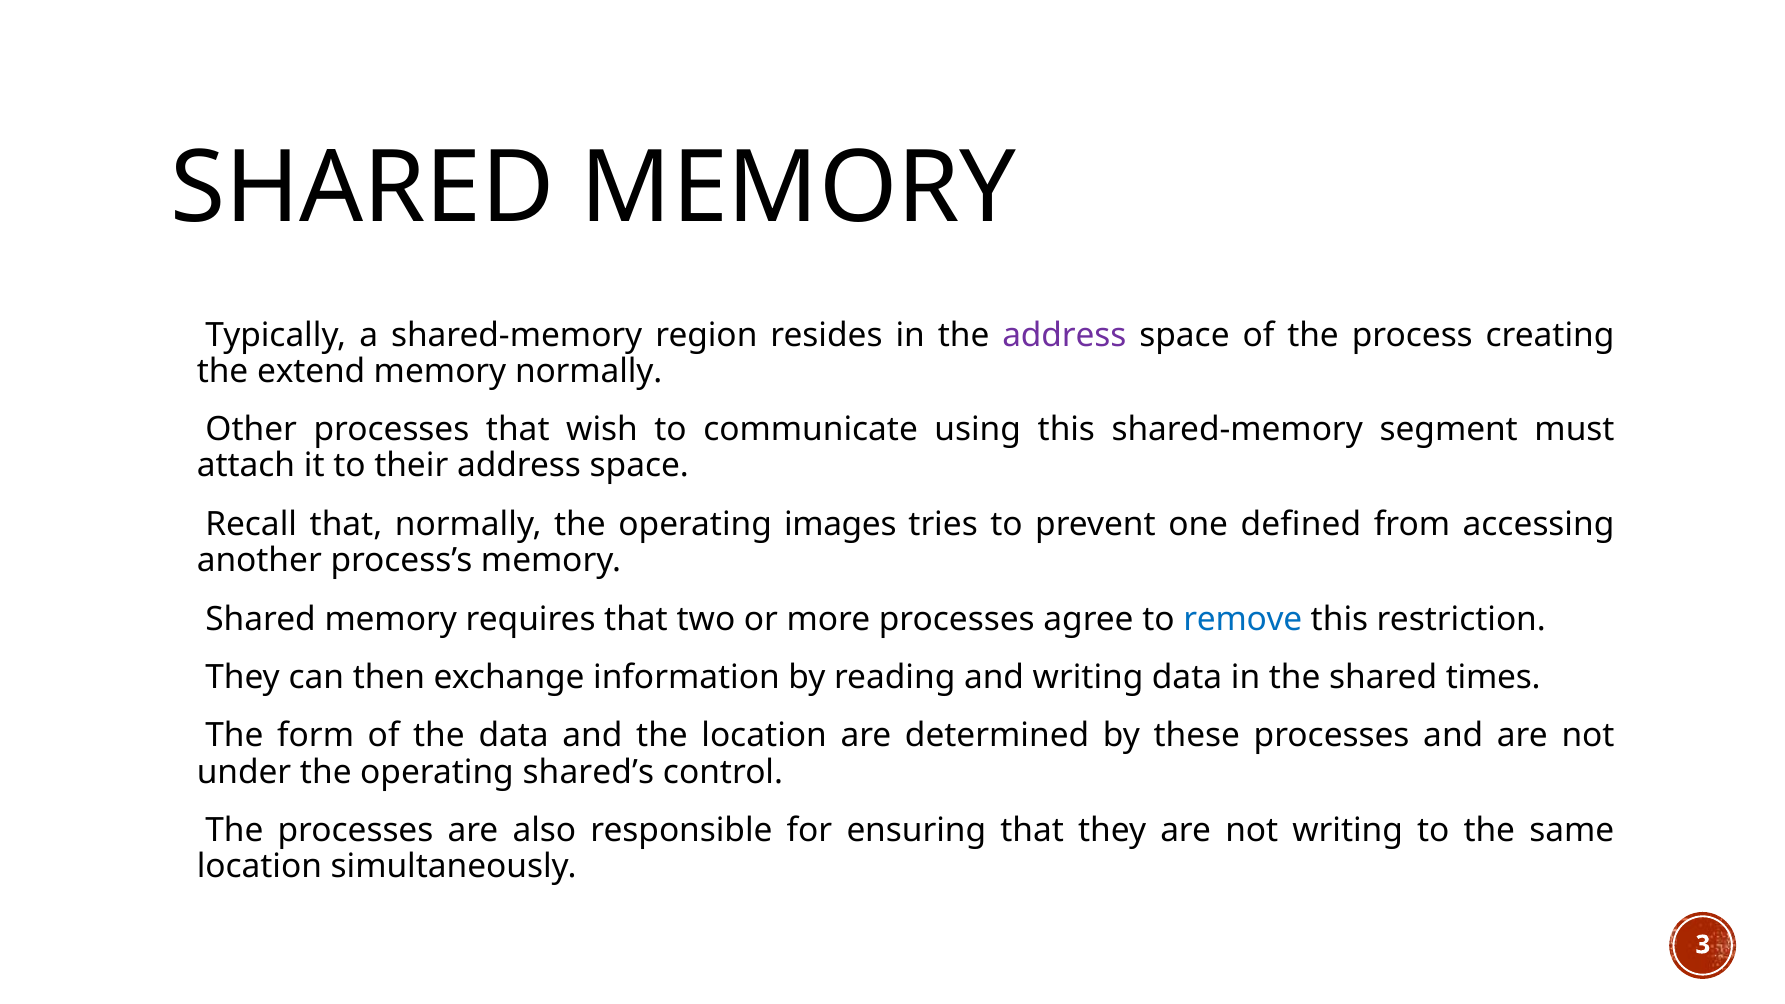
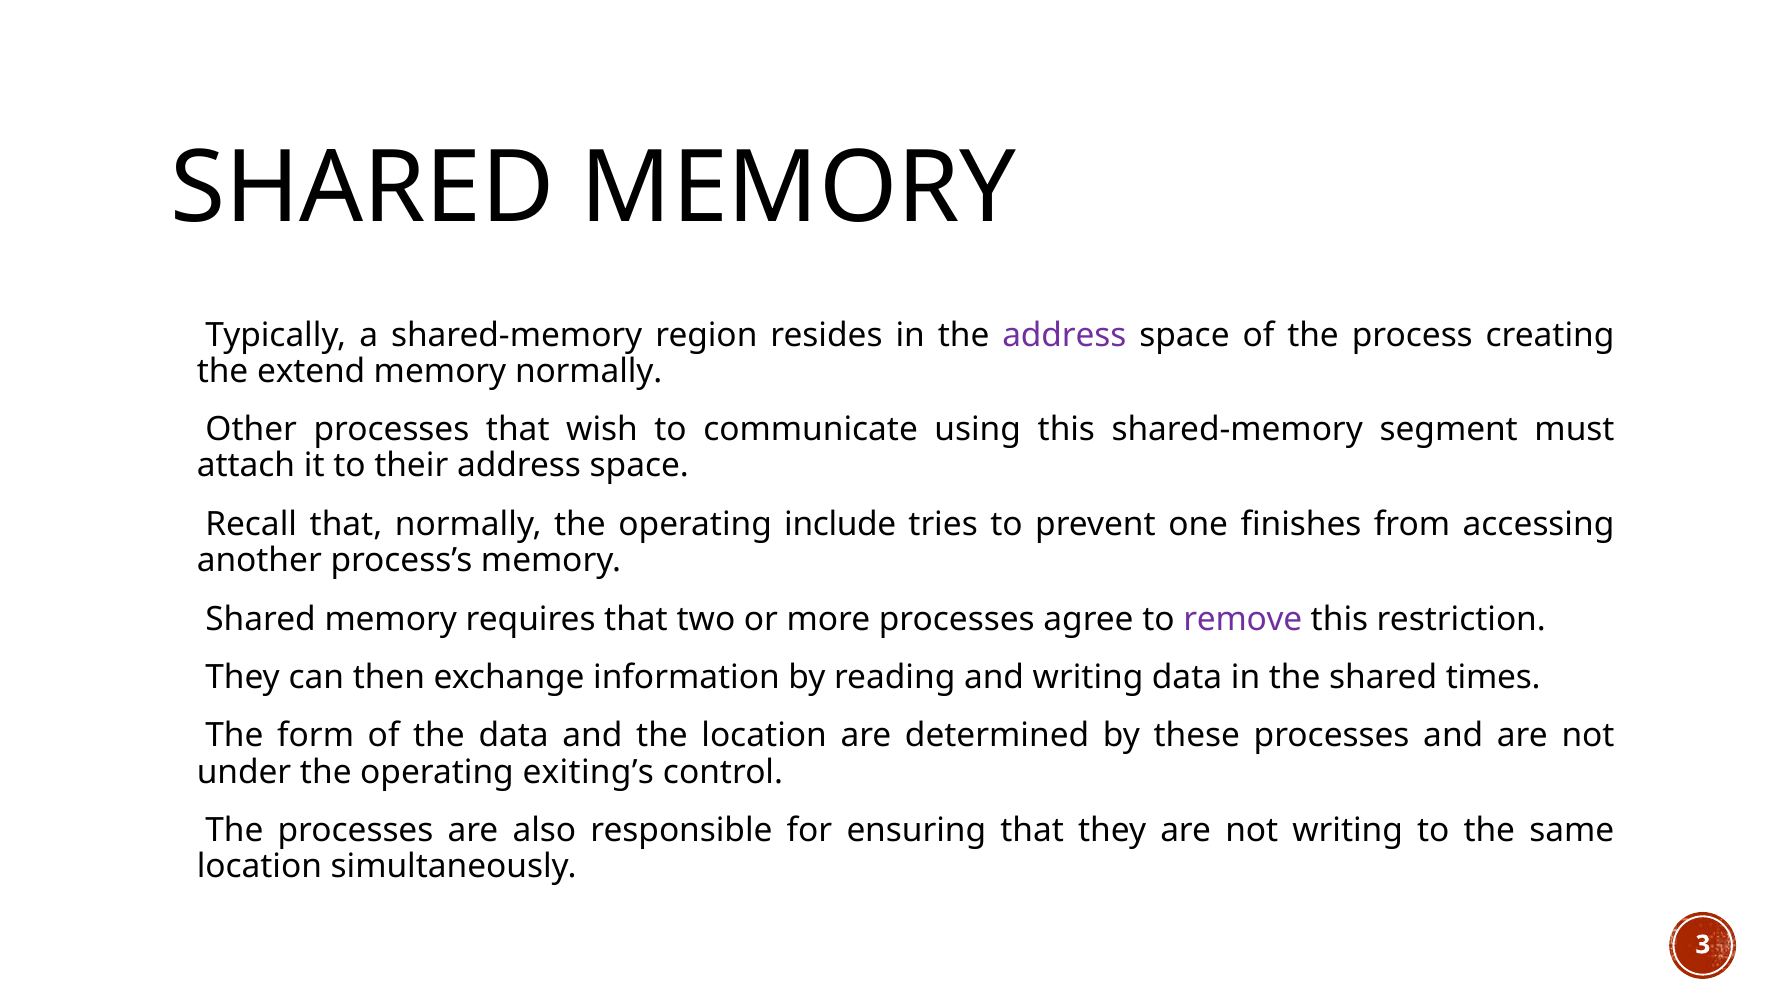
images: images -> include
defined: defined -> finishes
remove colour: blue -> purple
shared’s: shared’s -> exiting’s
